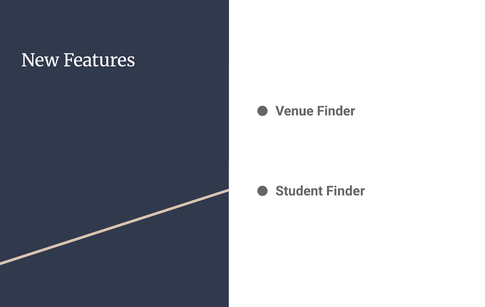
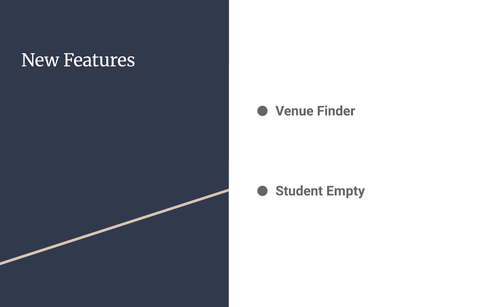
Student Finder: Finder -> Empty
